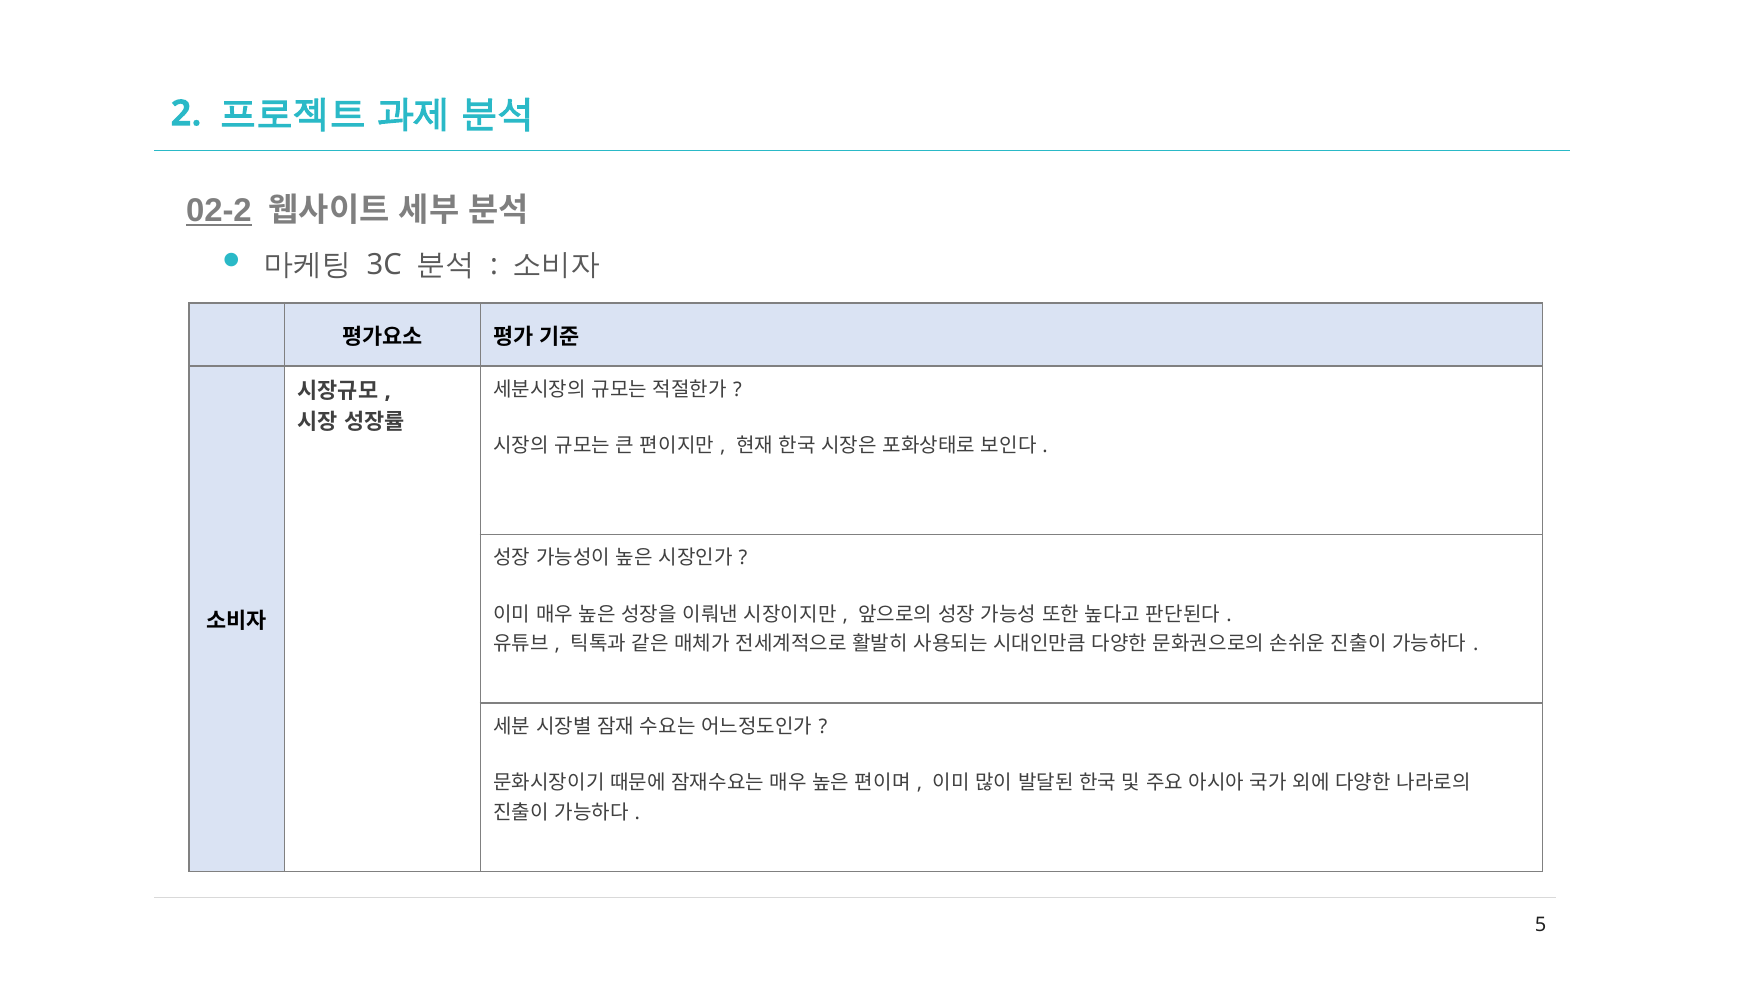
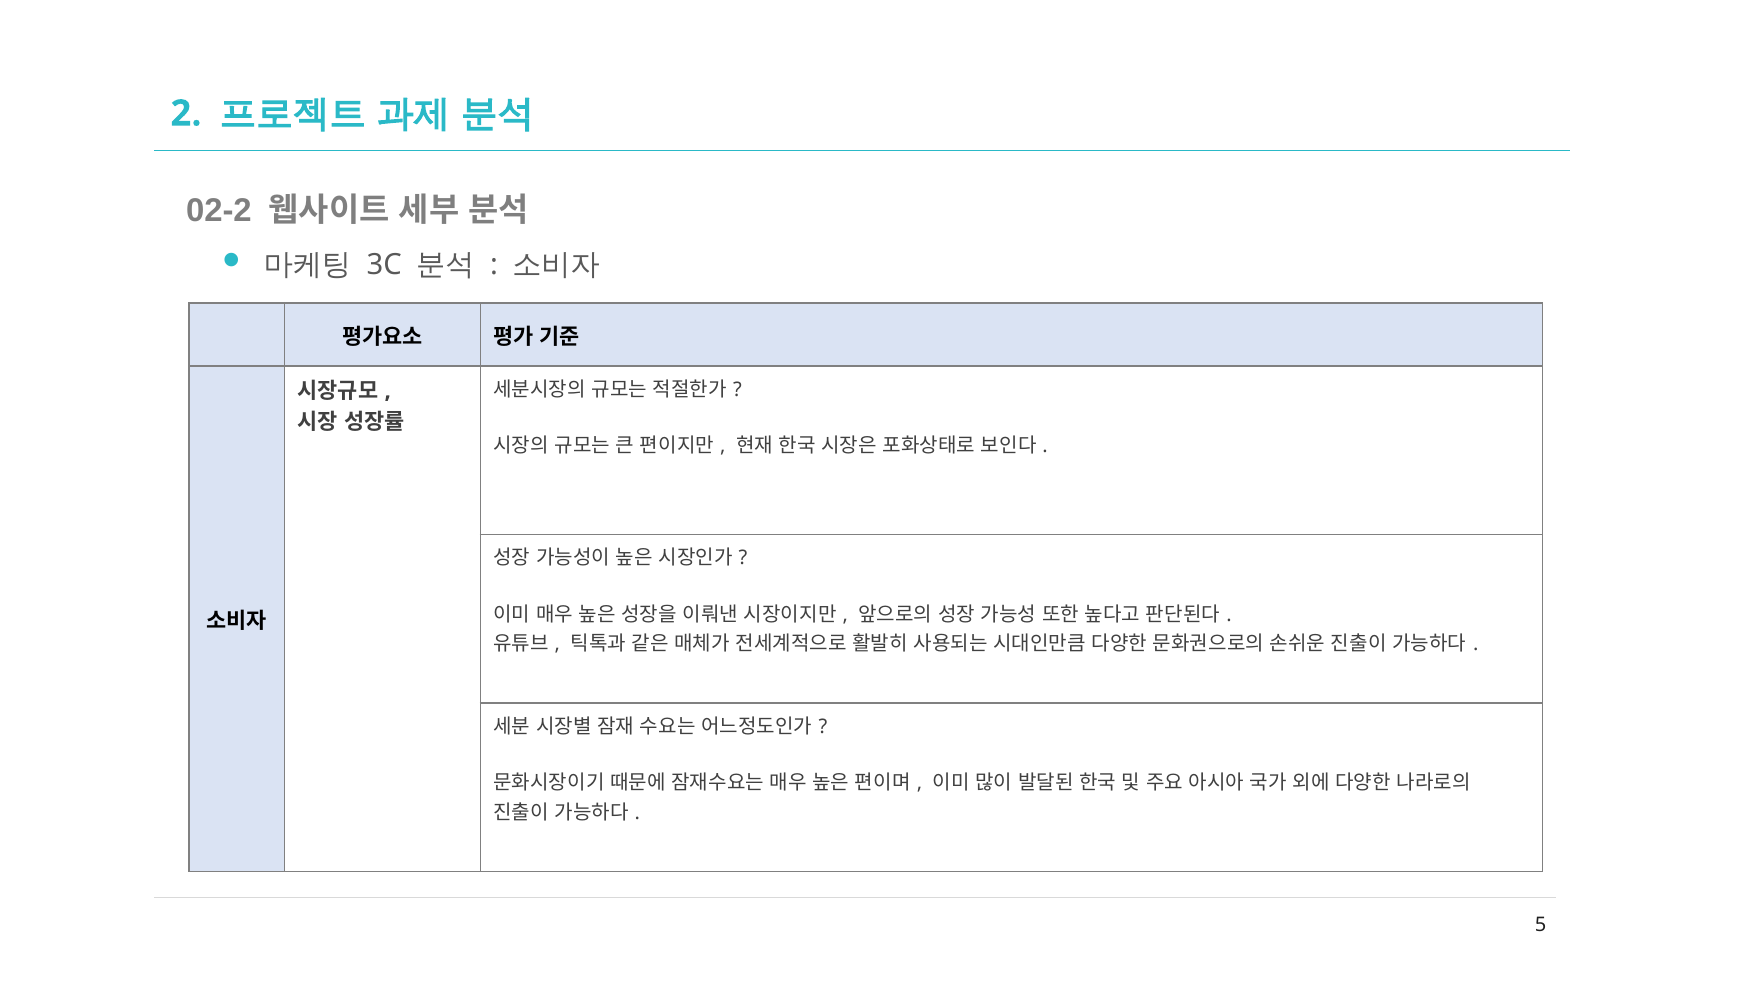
02-2 underline: present -> none
